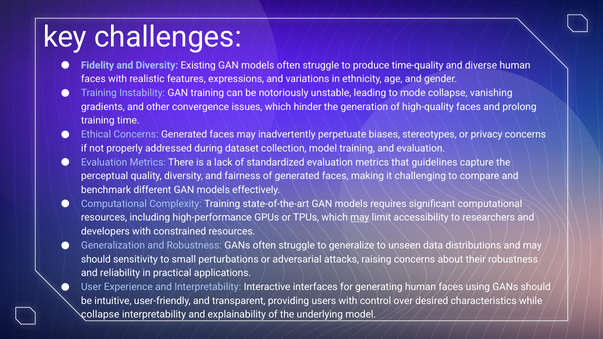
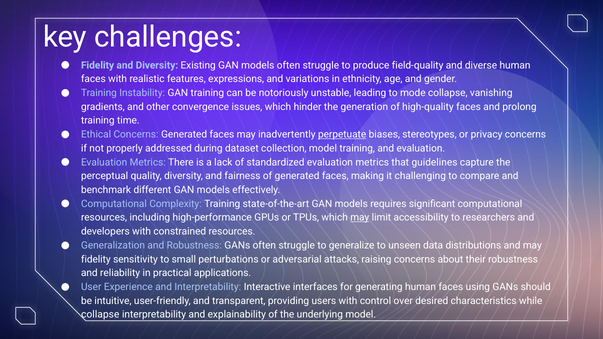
time-quality: time-quality -> field-quality
perpetuate underline: none -> present
should at (96, 259): should -> fidelity
